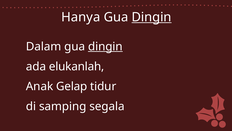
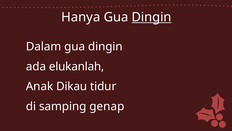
dingin at (105, 46) underline: present -> none
Gelap: Gelap -> Dikau
segala: segala -> genap
